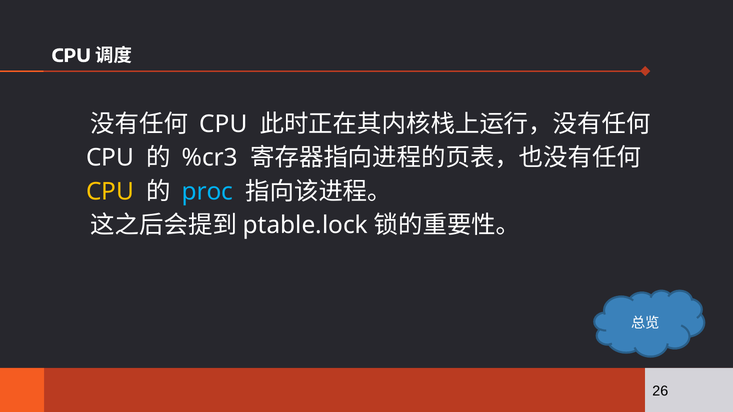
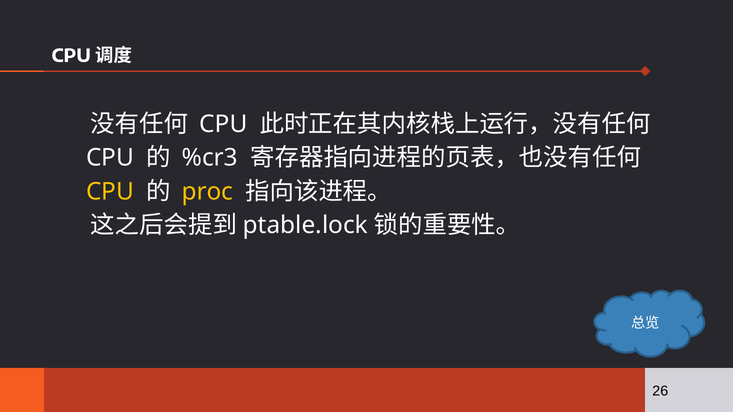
proc colour: light blue -> yellow
